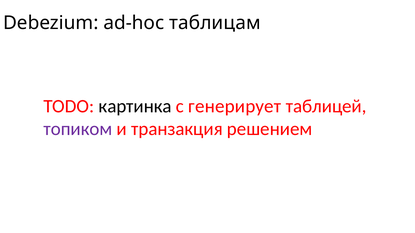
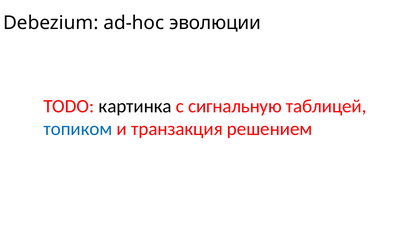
таблицам: таблицам -> эволюции
генерирует: генерирует -> сигнальную
топиком colour: purple -> blue
